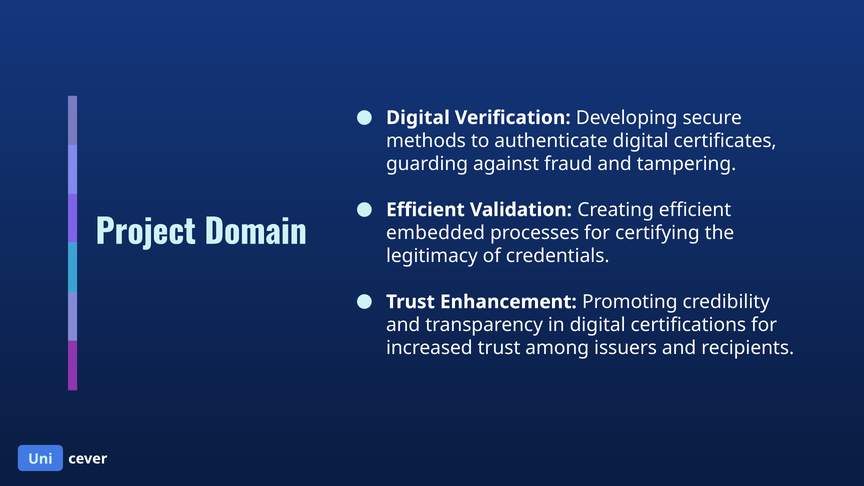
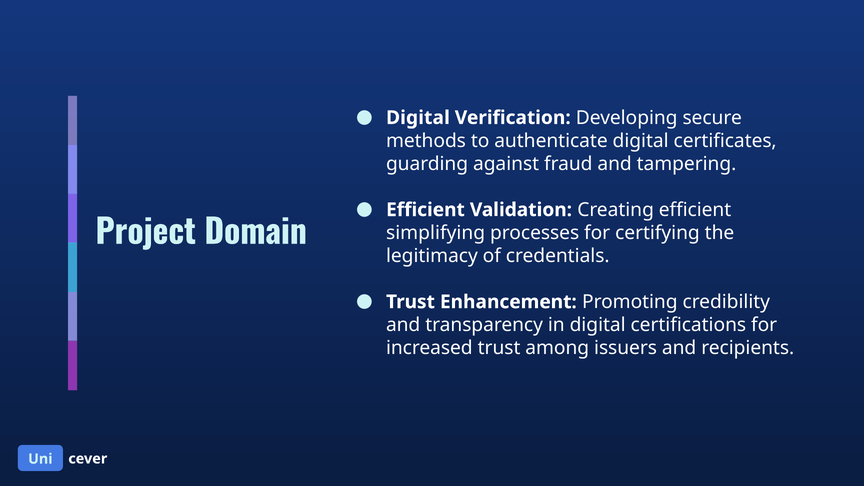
embedded: embedded -> simplifying
